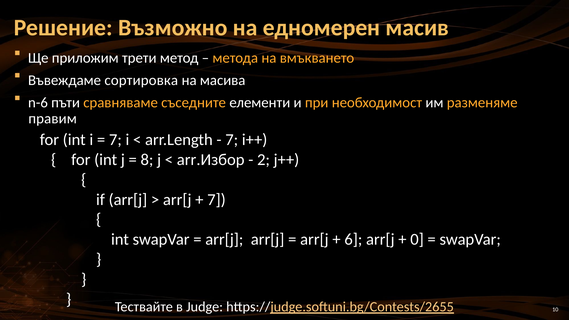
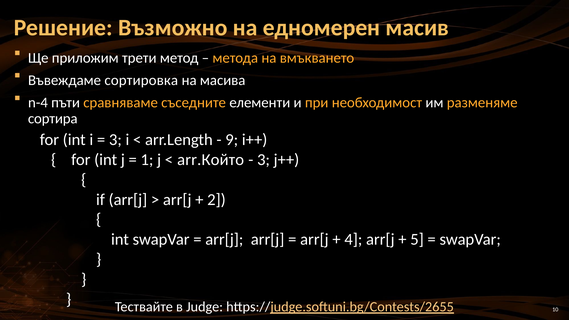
n-6: n-6 -> n-4
правим: правим -> сортира
7 at (115, 140): 7 -> 3
7 at (232, 140): 7 -> 9
8: 8 -> 1
arr.Избор: arr.Избор -> arr.Който
2 at (264, 160): 2 -> 3
7 at (216, 200): 7 -> 2
6: 6 -> 4
0: 0 -> 5
